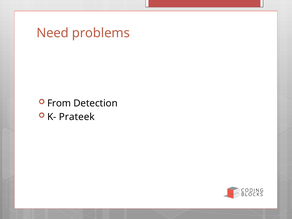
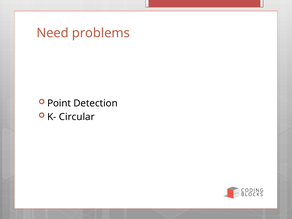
From: From -> Point
Prateek: Prateek -> Circular
